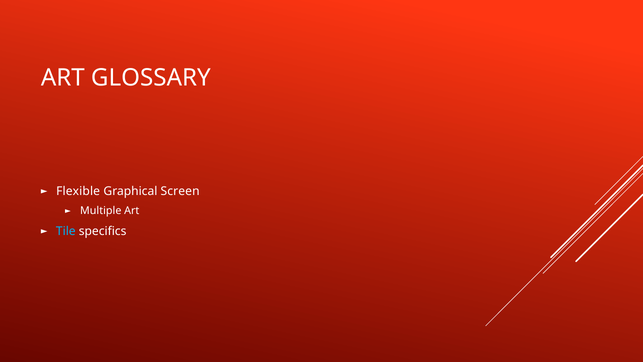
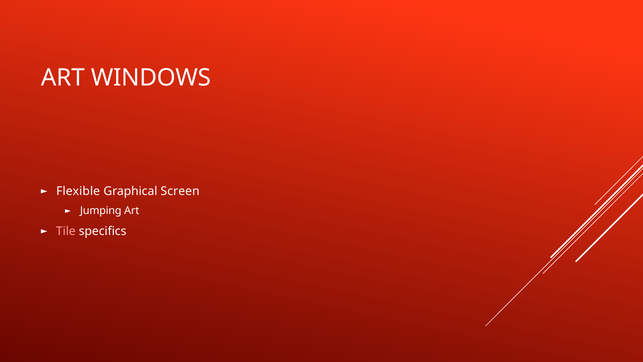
GLOSSARY: GLOSSARY -> WINDOWS
Multiple: Multiple -> Jumping
Tile colour: light blue -> pink
